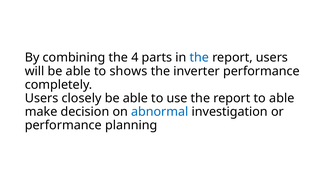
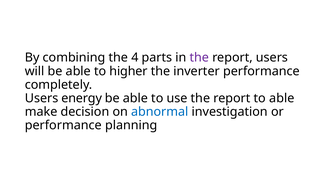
the at (199, 58) colour: blue -> purple
shows: shows -> higher
closely: closely -> energy
